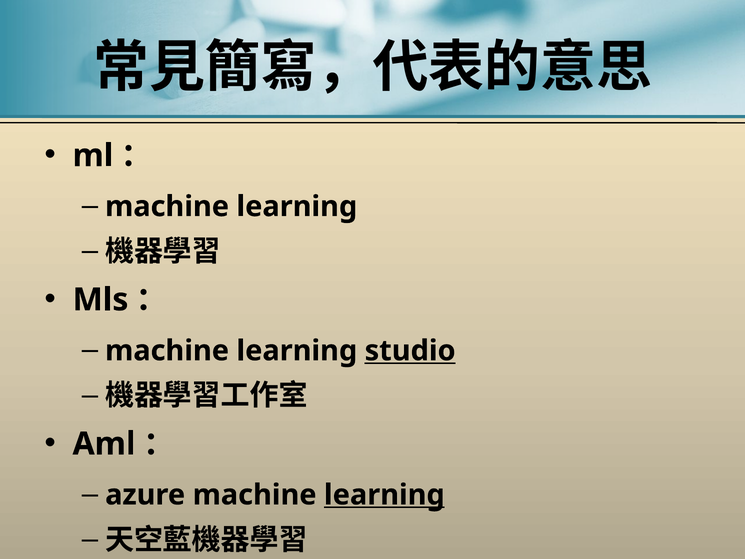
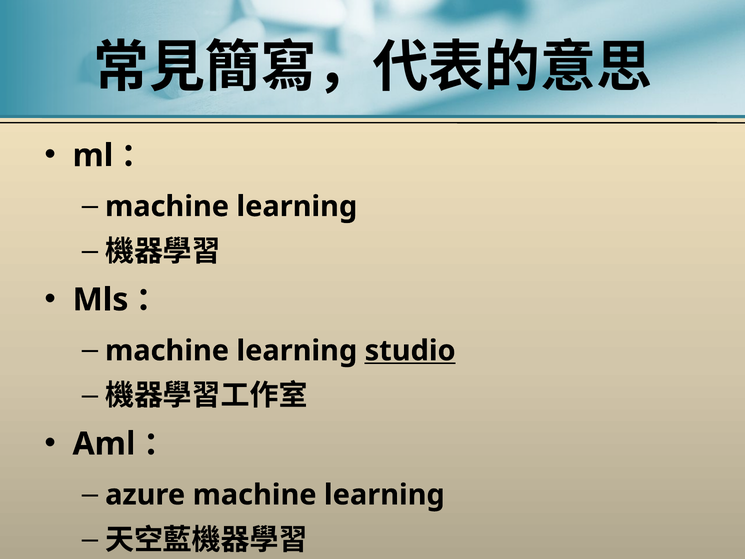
learning at (384, 495) underline: present -> none
